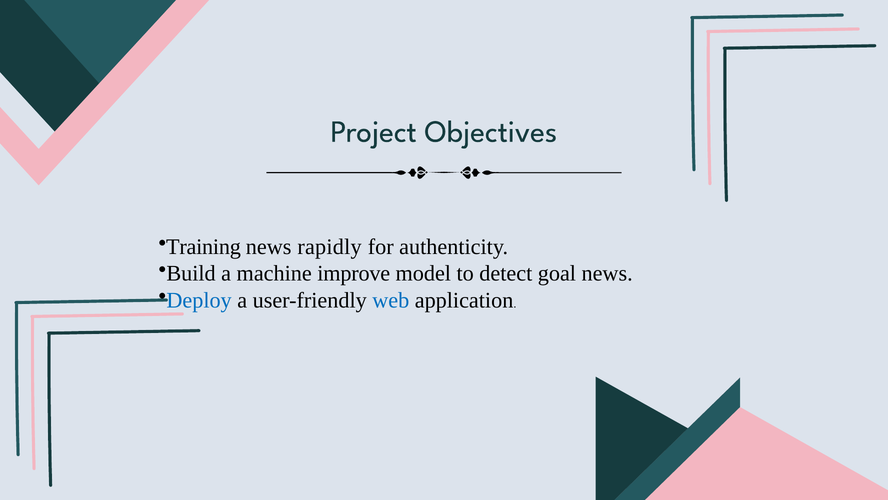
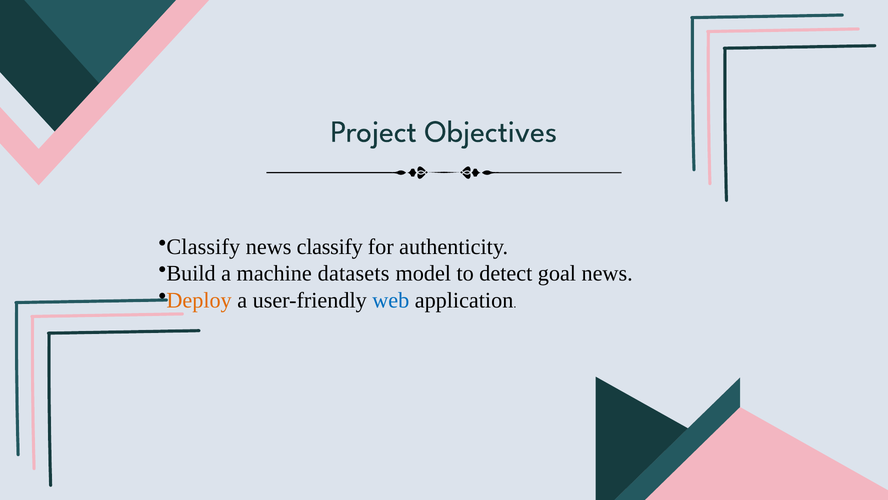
Training at (203, 247): Training -> Classify
news rapidly: rapidly -> classify
improve: improve -> datasets
Deploy colour: blue -> orange
